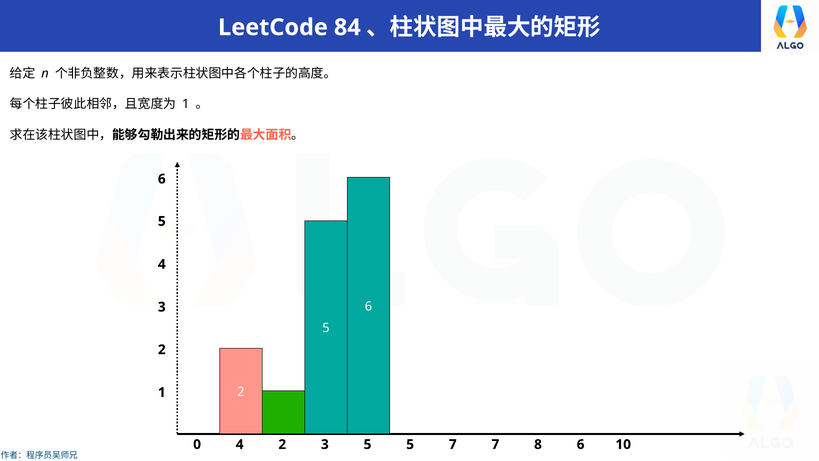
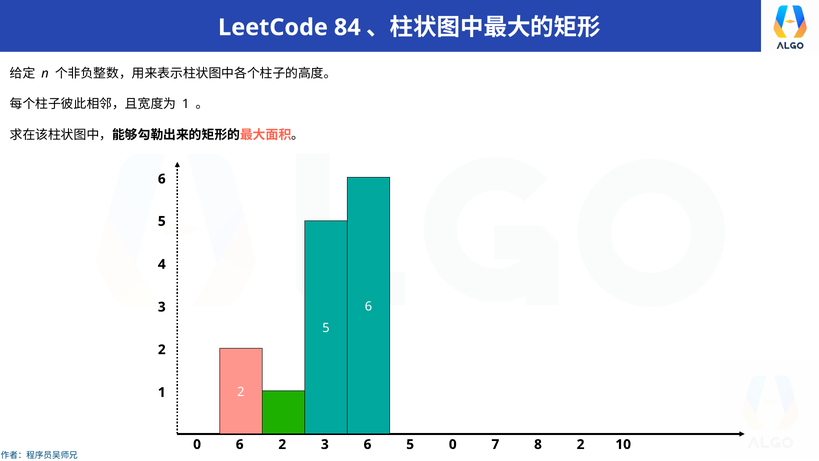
0 4: 4 -> 6
3 5: 5 -> 6
5 7: 7 -> 0
8 6: 6 -> 2
